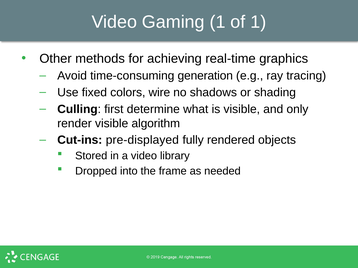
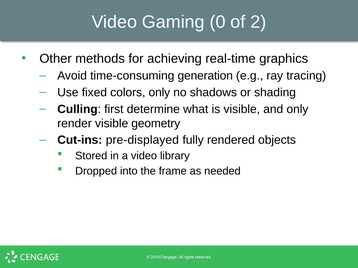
Gaming 1: 1 -> 0
of 1: 1 -> 2
colors wire: wire -> only
algorithm: algorithm -> geometry
